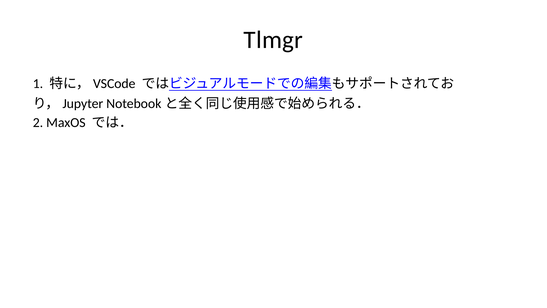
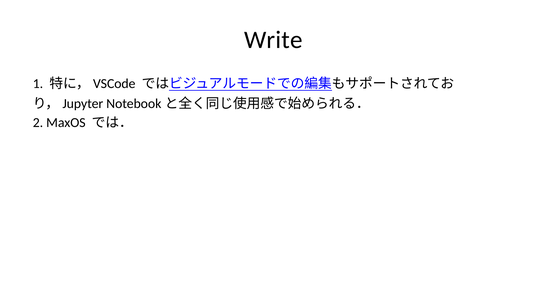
Tlmgr: Tlmgr -> Write
